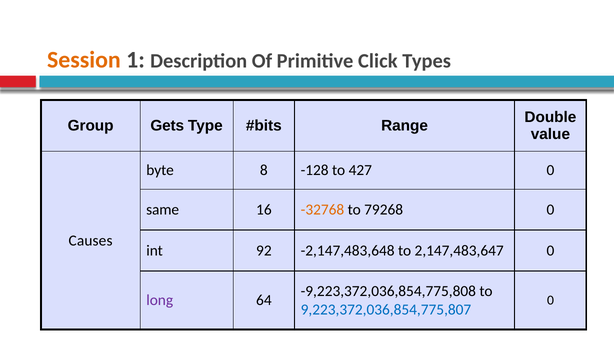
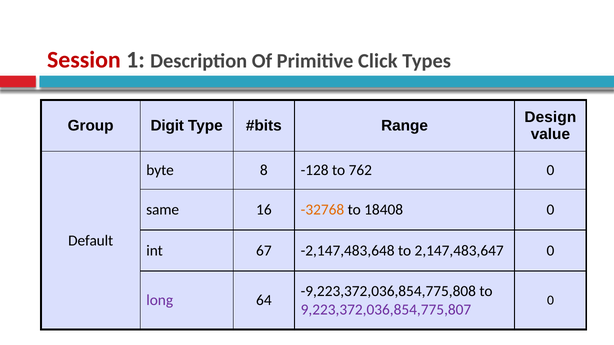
Session colour: orange -> red
Double: Double -> Design
Gets: Gets -> Digit
427: 427 -> 762
79268: 79268 -> 18408
Causes: Causes -> Default
92: 92 -> 67
9,223,372,036,854,775,807 colour: blue -> purple
